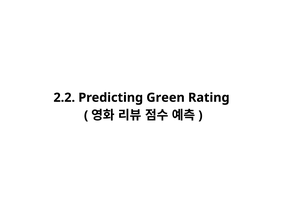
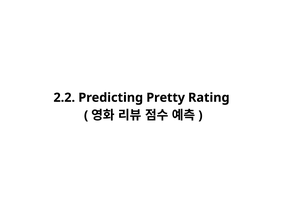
Green: Green -> Pretty
